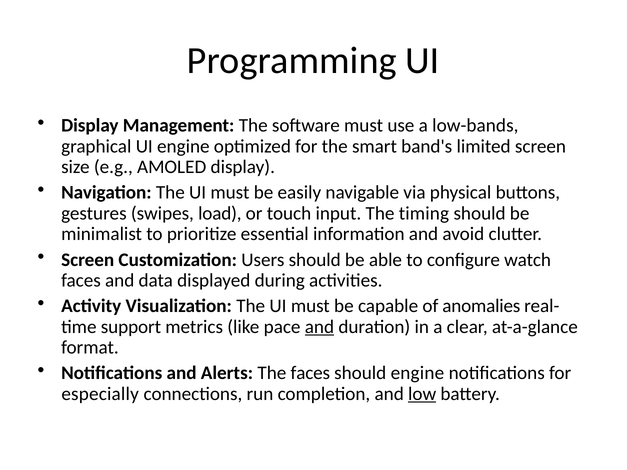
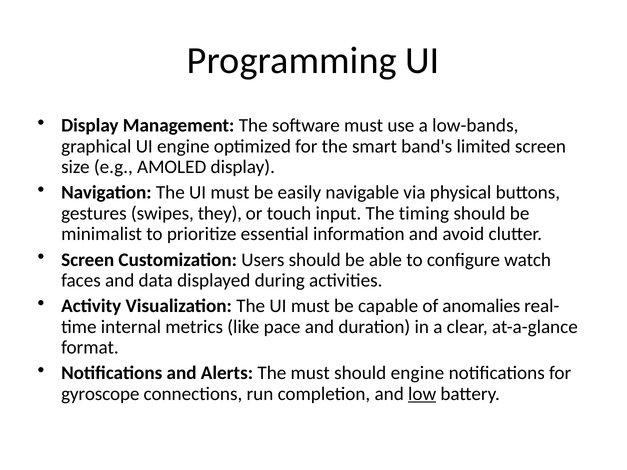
load: load -> they
support: support -> internal
and at (319, 327) underline: present -> none
The faces: faces -> must
especially: especially -> gyroscope
